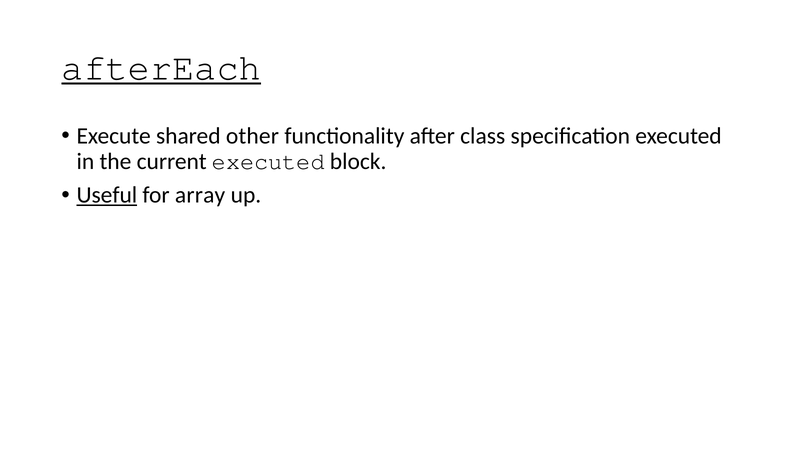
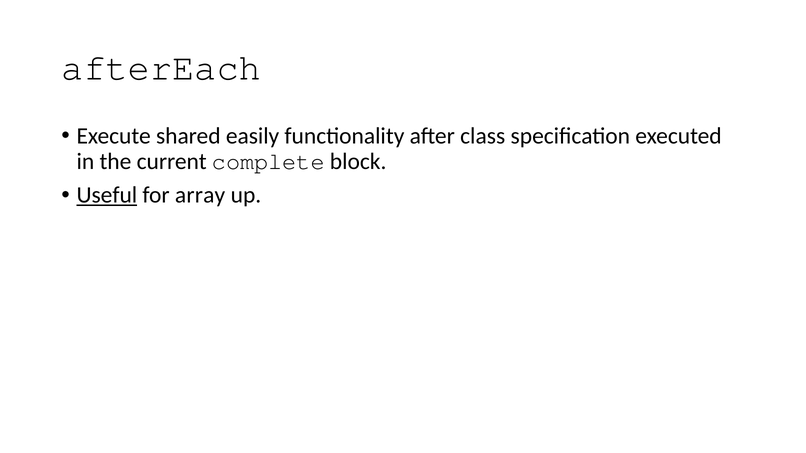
afterEach underline: present -> none
other: other -> easily
current executed: executed -> complete
